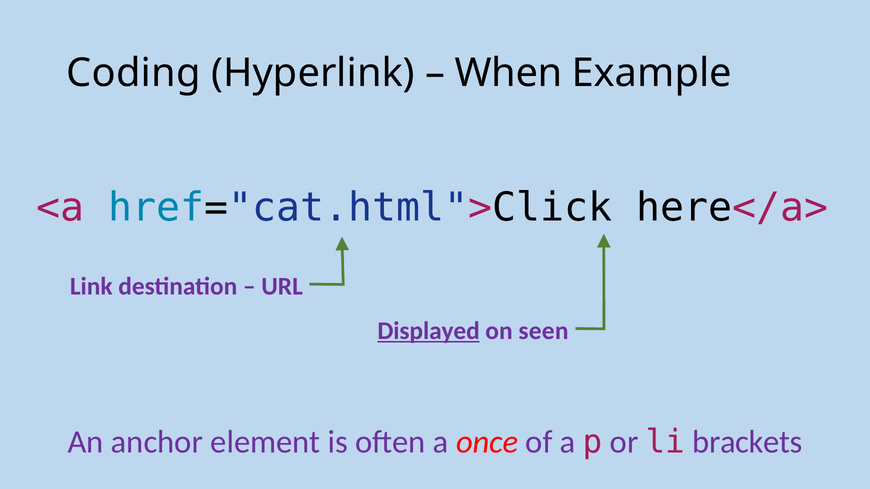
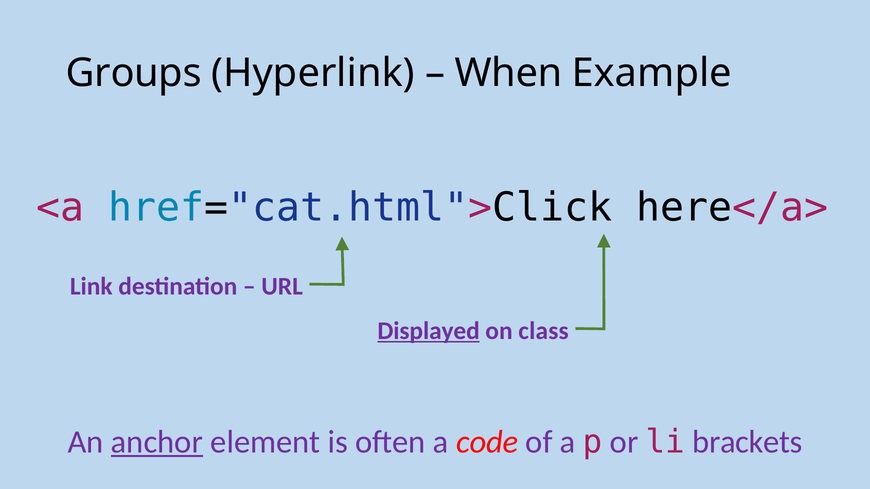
Coding: Coding -> Groups
seen: seen -> class
anchor underline: none -> present
once: once -> code
